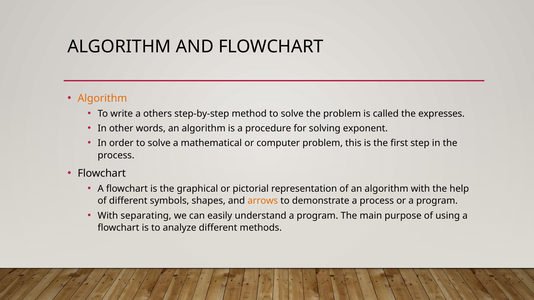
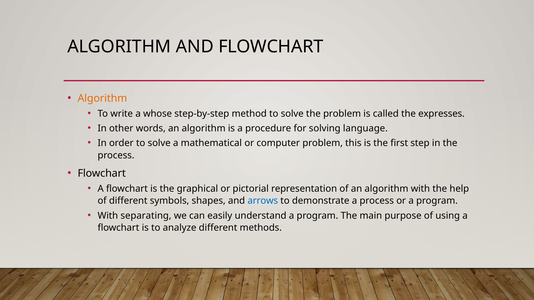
others: others -> whose
exponent: exponent -> language
arrows colour: orange -> blue
